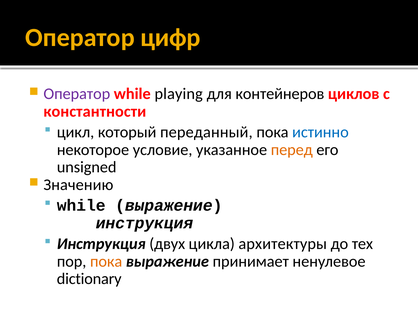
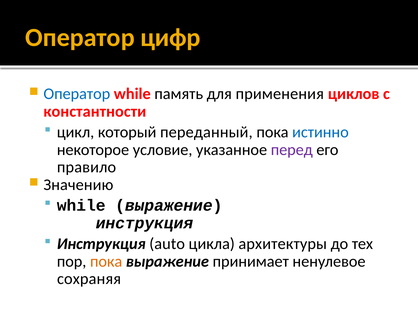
Оператор at (77, 94) colour: purple -> blue
playing: playing -> память
контейнеров: контейнеров -> применения
перед colour: orange -> purple
unsigned: unsigned -> правило
двух: двух -> auto
dictionary: dictionary -> сохраняя
